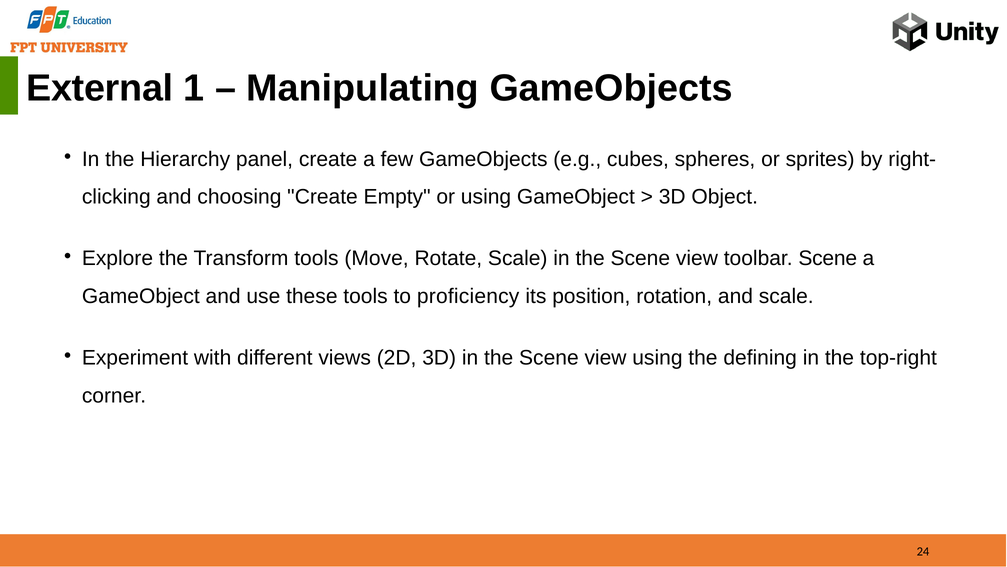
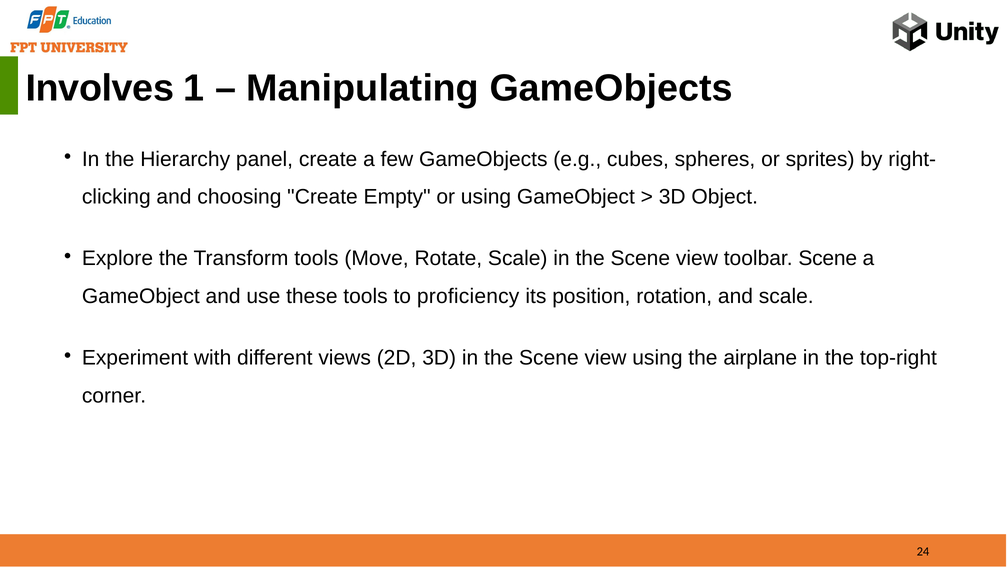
External: External -> Involves
defining: defining -> airplane
